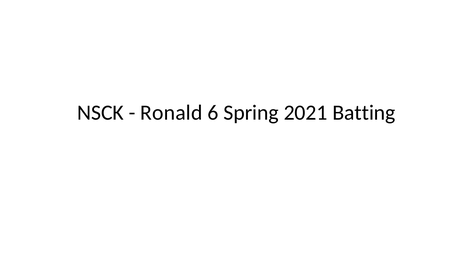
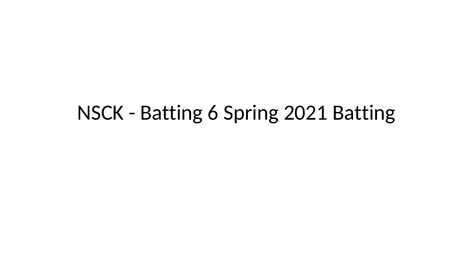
Ronald at (171, 113): Ronald -> Batting
